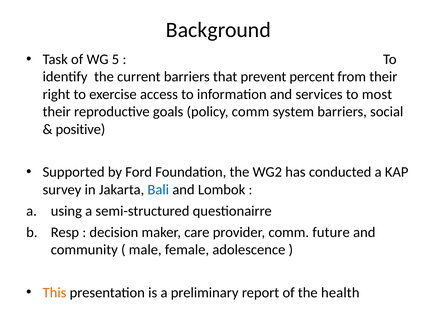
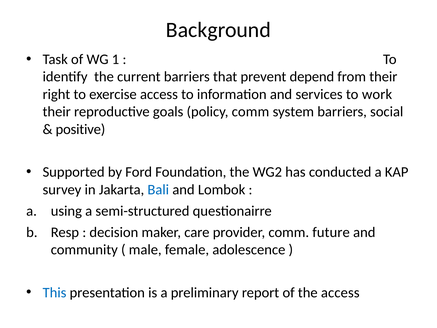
5: 5 -> 1
percent: percent -> depend
most: most -> work
This colour: orange -> blue
the health: health -> access
